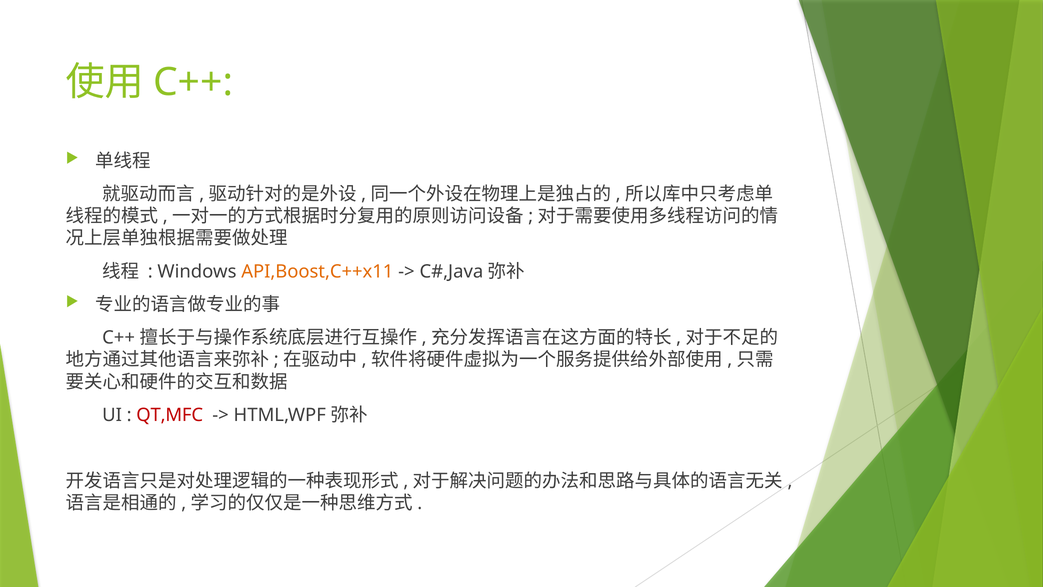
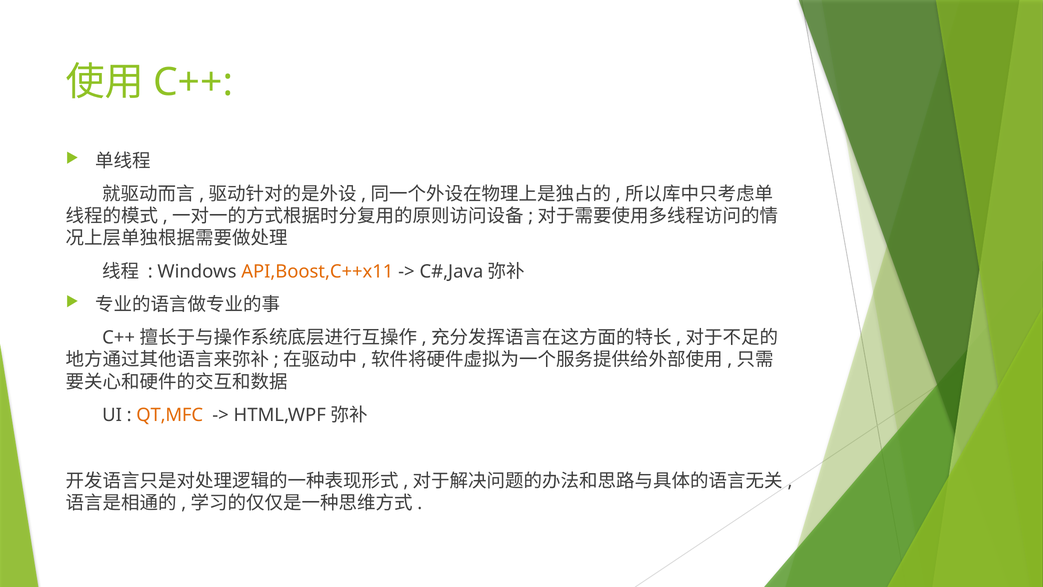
QT,MFC colour: red -> orange
